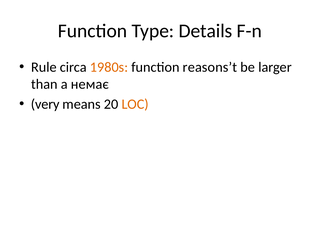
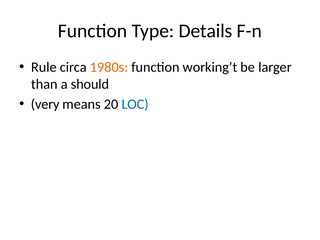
reasons’t: reasons’t -> working’t
немає: немає -> should
LOC colour: orange -> blue
